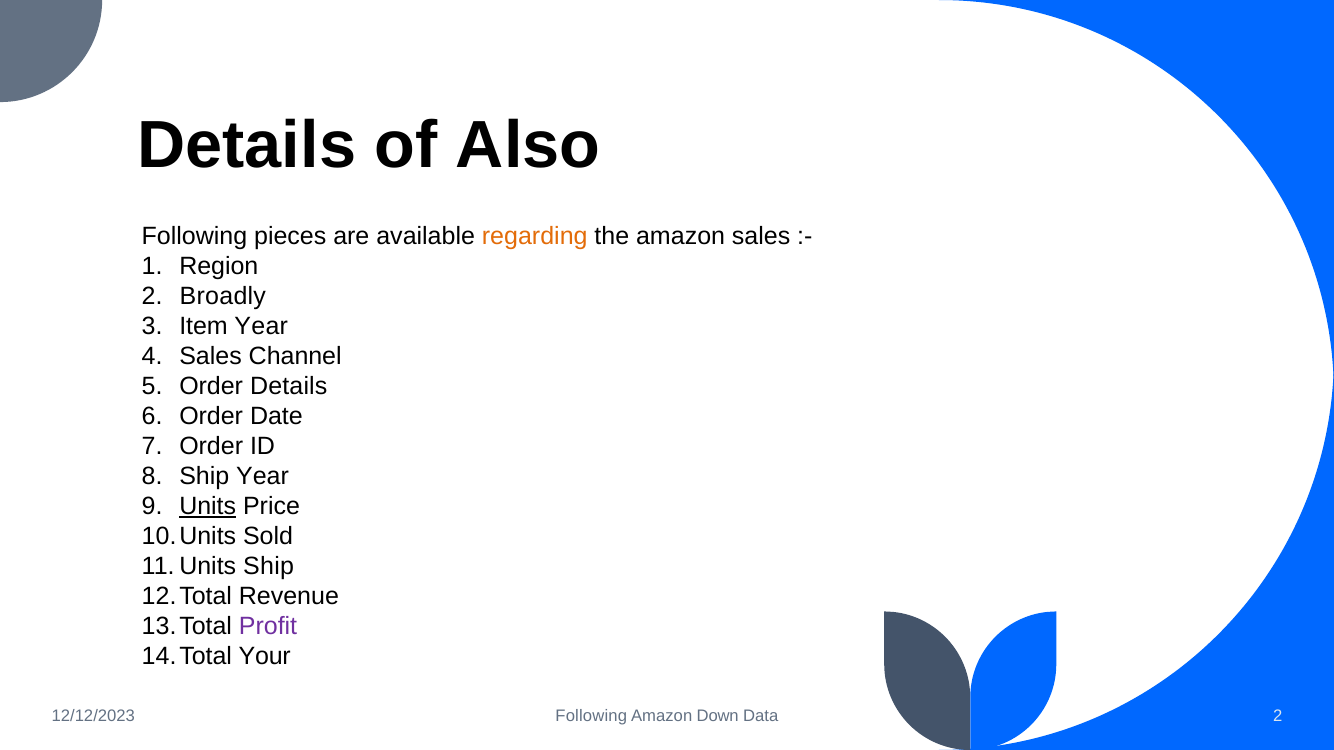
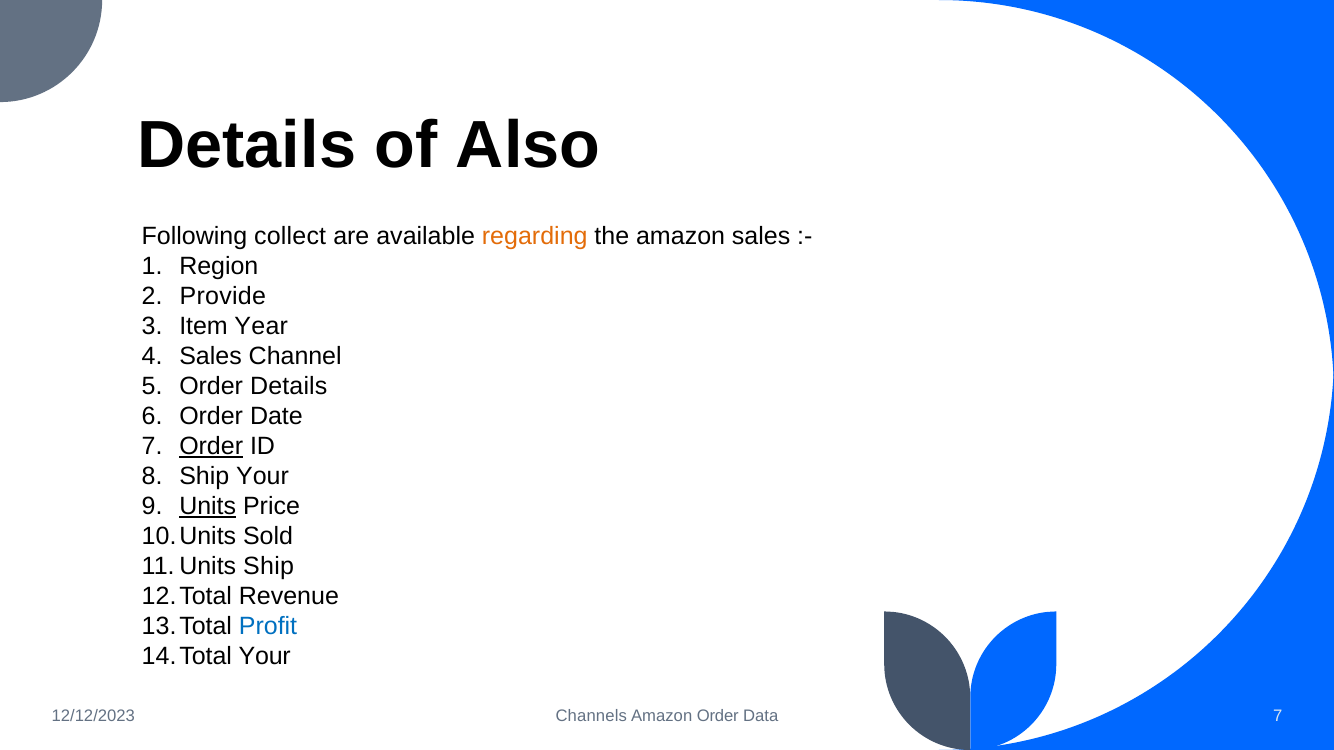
pieces: pieces -> collect
Broadly: Broadly -> Provide
Order at (211, 446) underline: none -> present
Ship Year: Year -> Your
Profit colour: purple -> blue
12/12/2023 Following: Following -> Channels
Amazon Down: Down -> Order
Data 2: 2 -> 7
